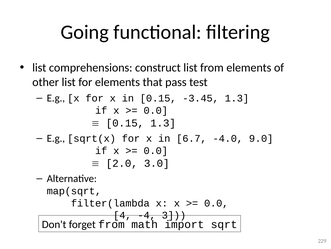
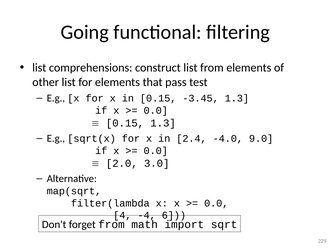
6.7: 6.7 -> 2.4
3: 3 -> 6
